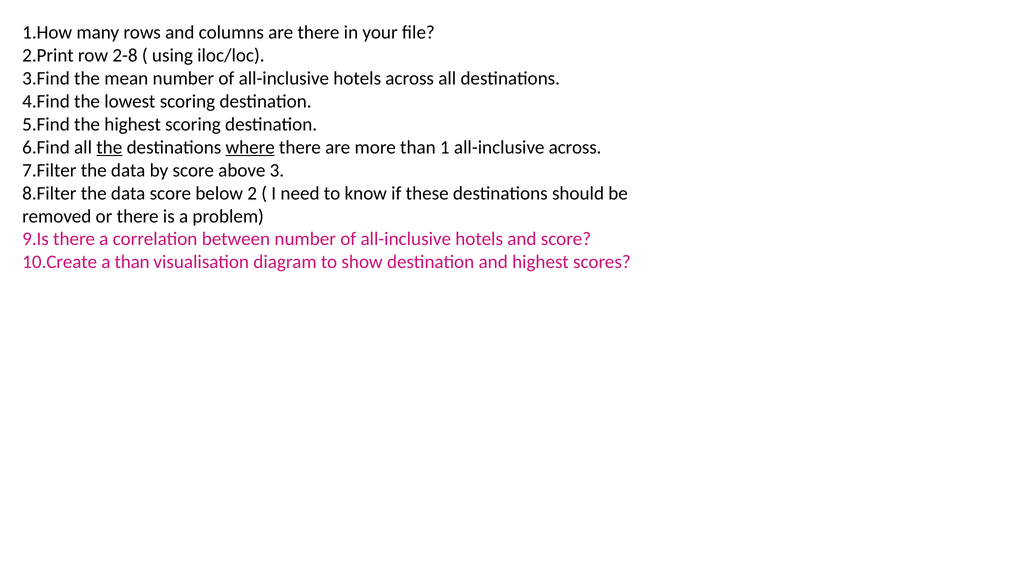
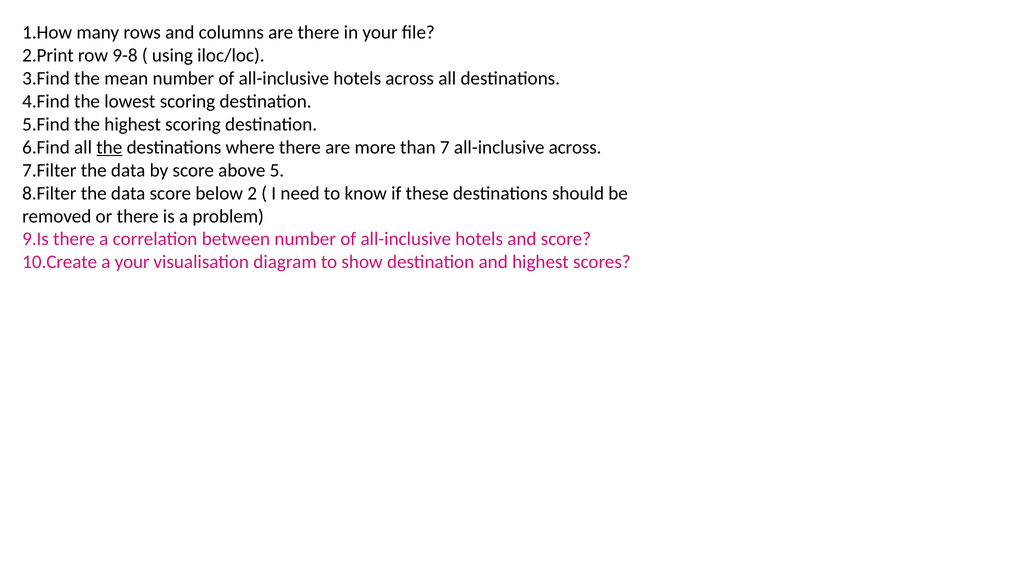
2-8: 2-8 -> 9-8
where underline: present -> none
1: 1 -> 7
3: 3 -> 5
a than: than -> your
